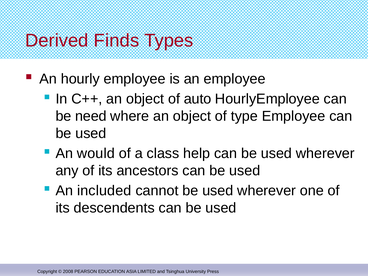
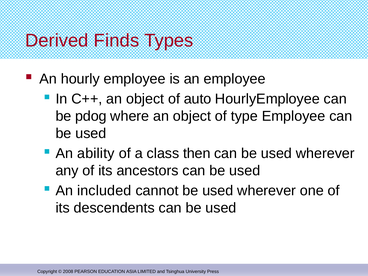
need: need -> pdog
would: would -> ability
help: help -> then
